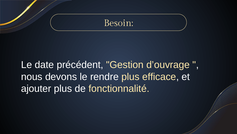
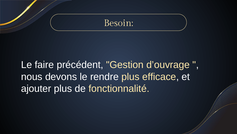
date: date -> faire
